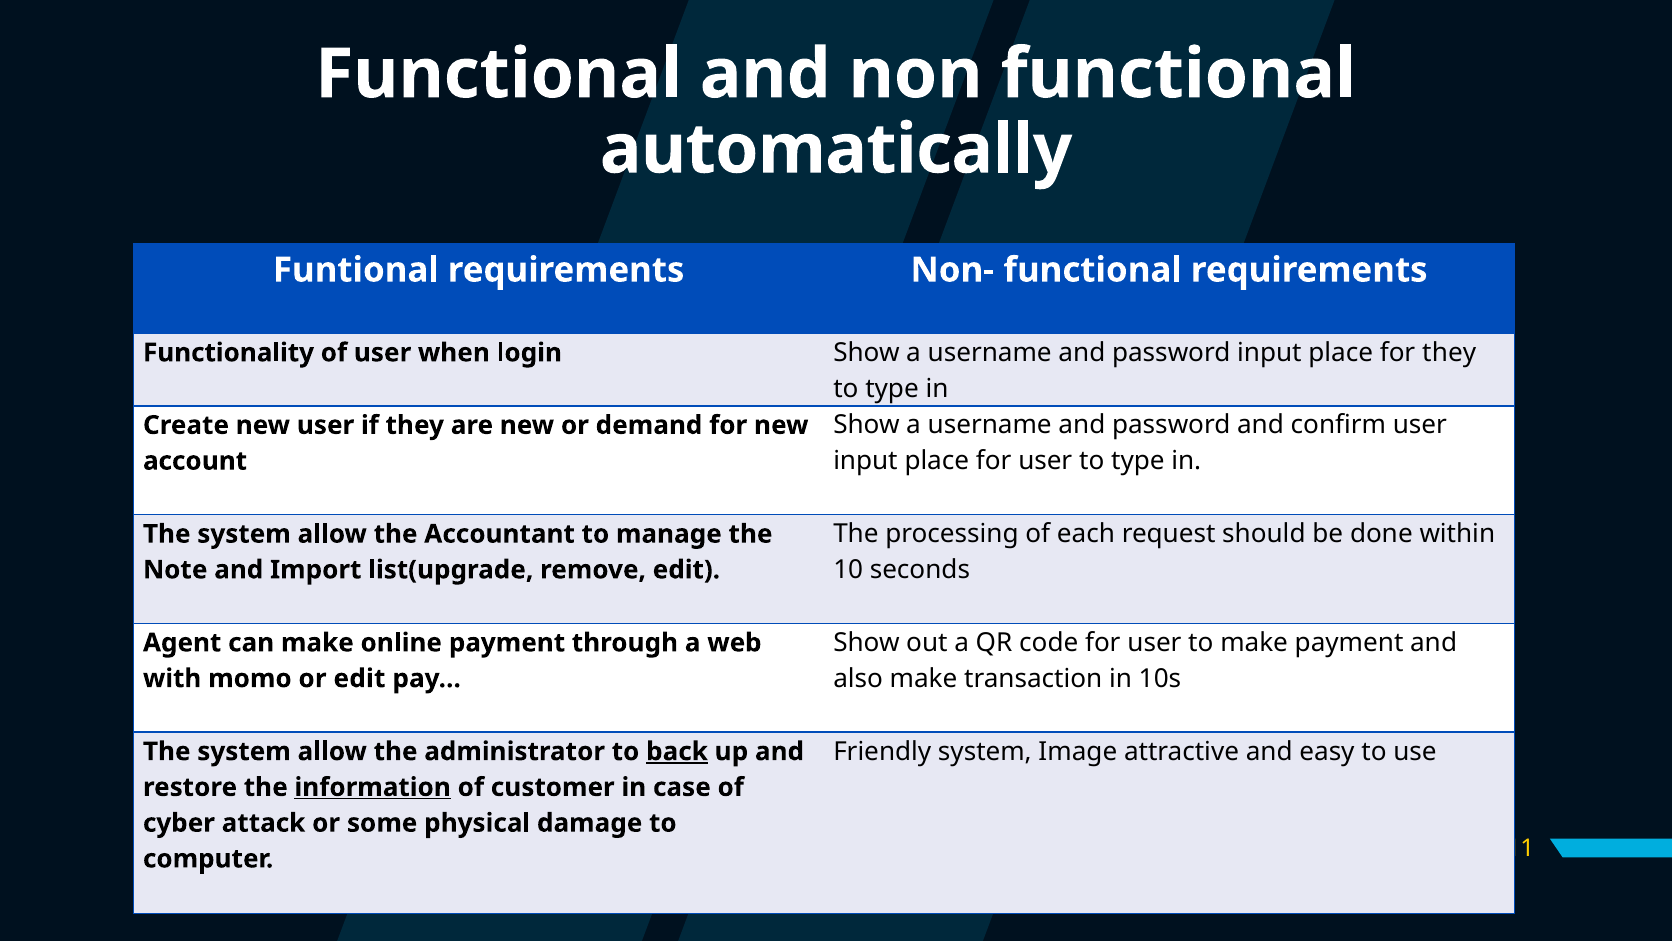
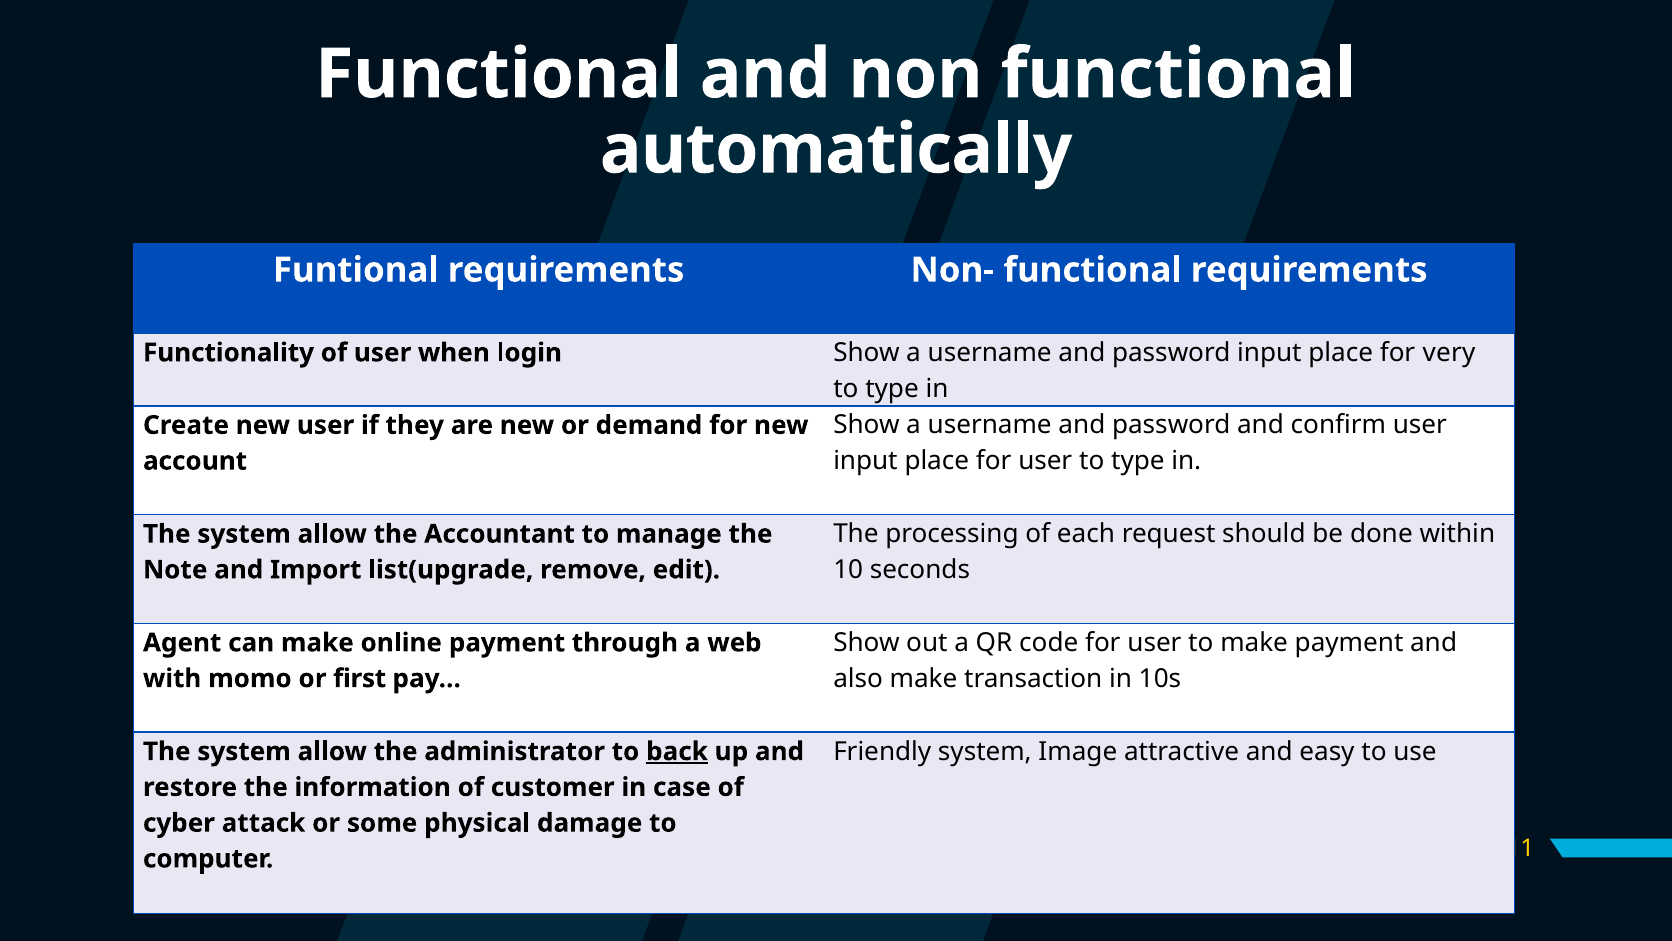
for they: they -> very
or edit: edit -> first
information underline: present -> none
